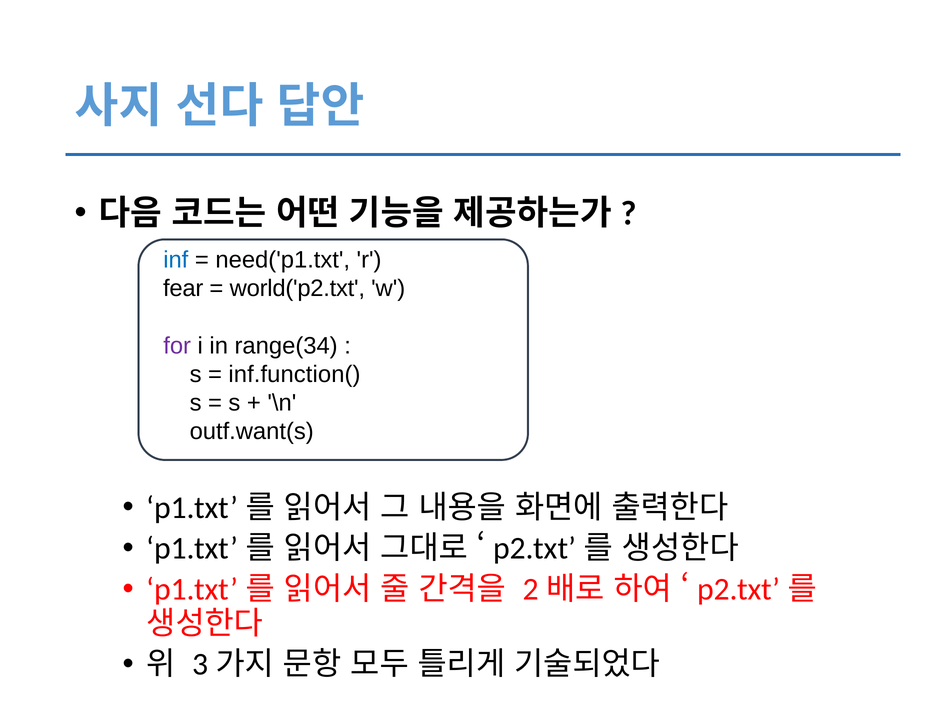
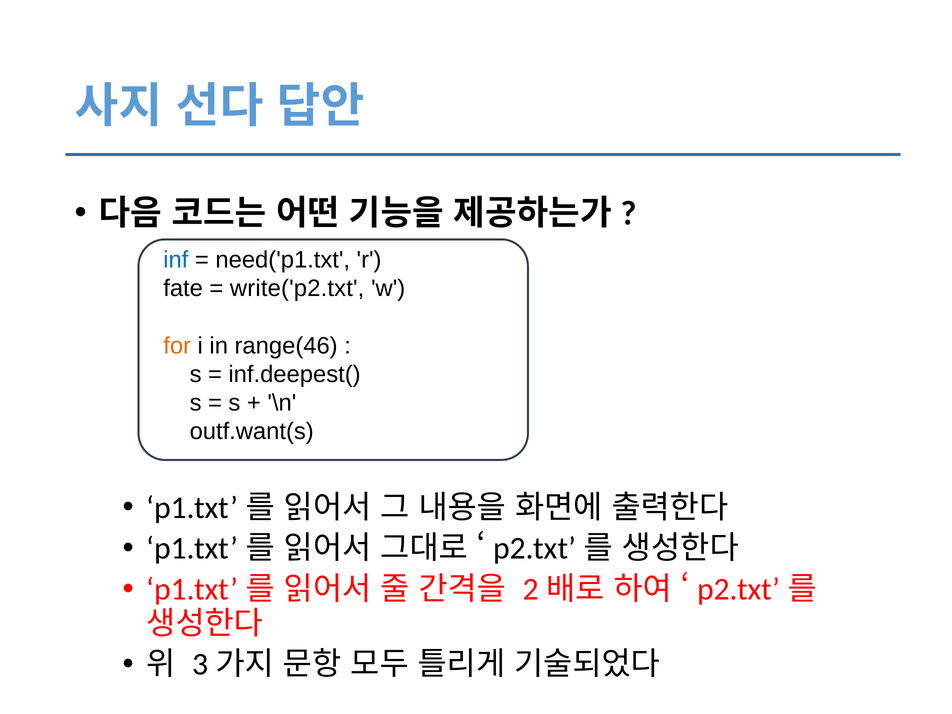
fear: fear -> fate
world('p2.txt: world('p2.txt -> write('p2.txt
for colour: purple -> orange
range(34: range(34 -> range(46
inf.function(: inf.function( -> inf.deepest(
